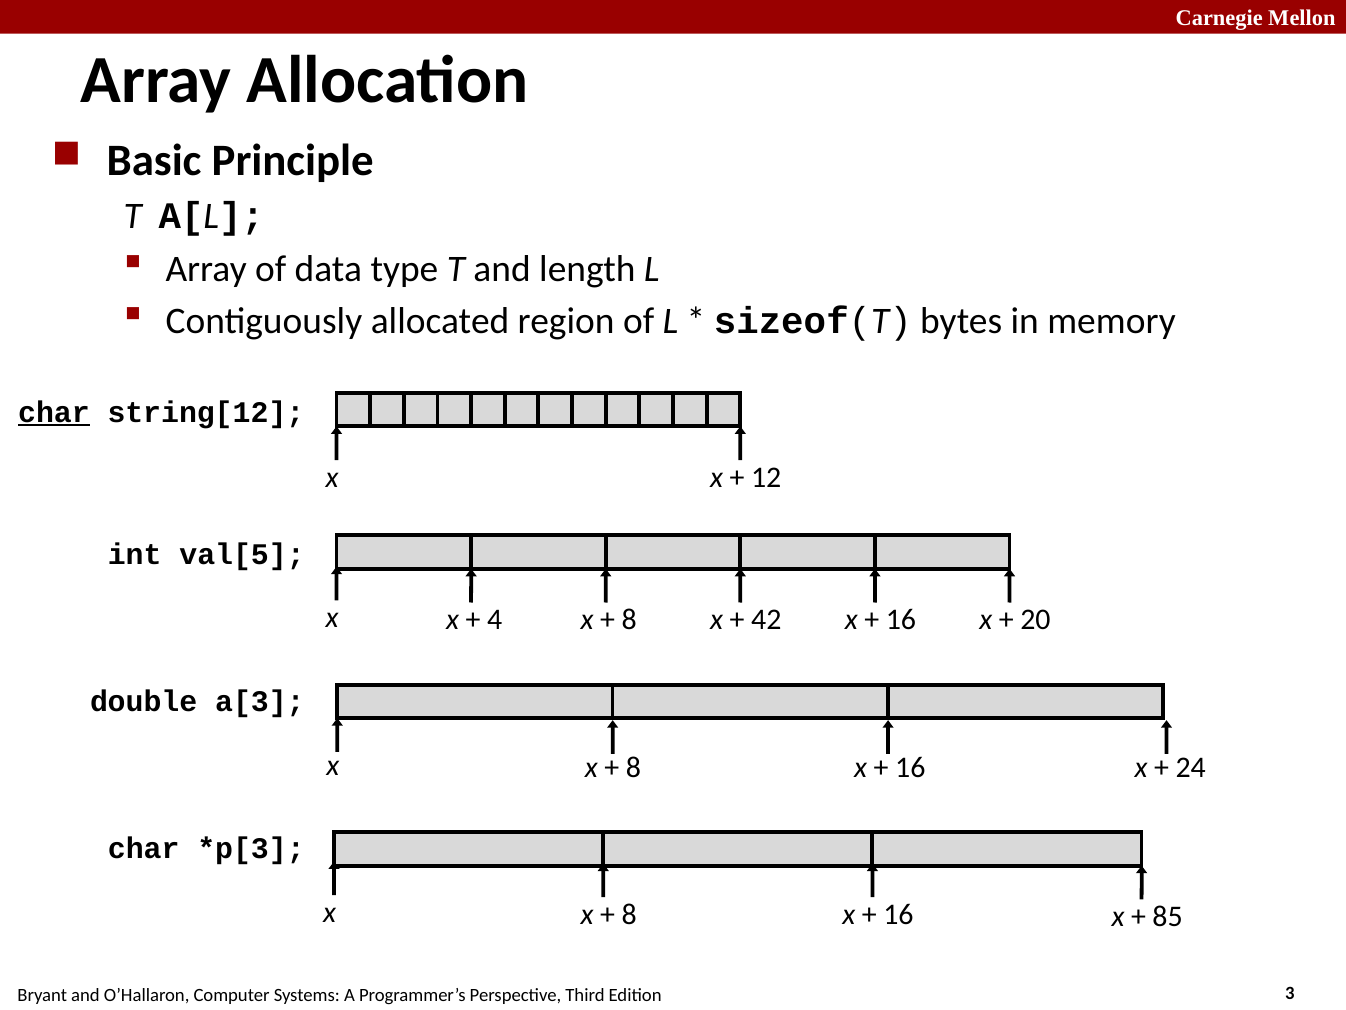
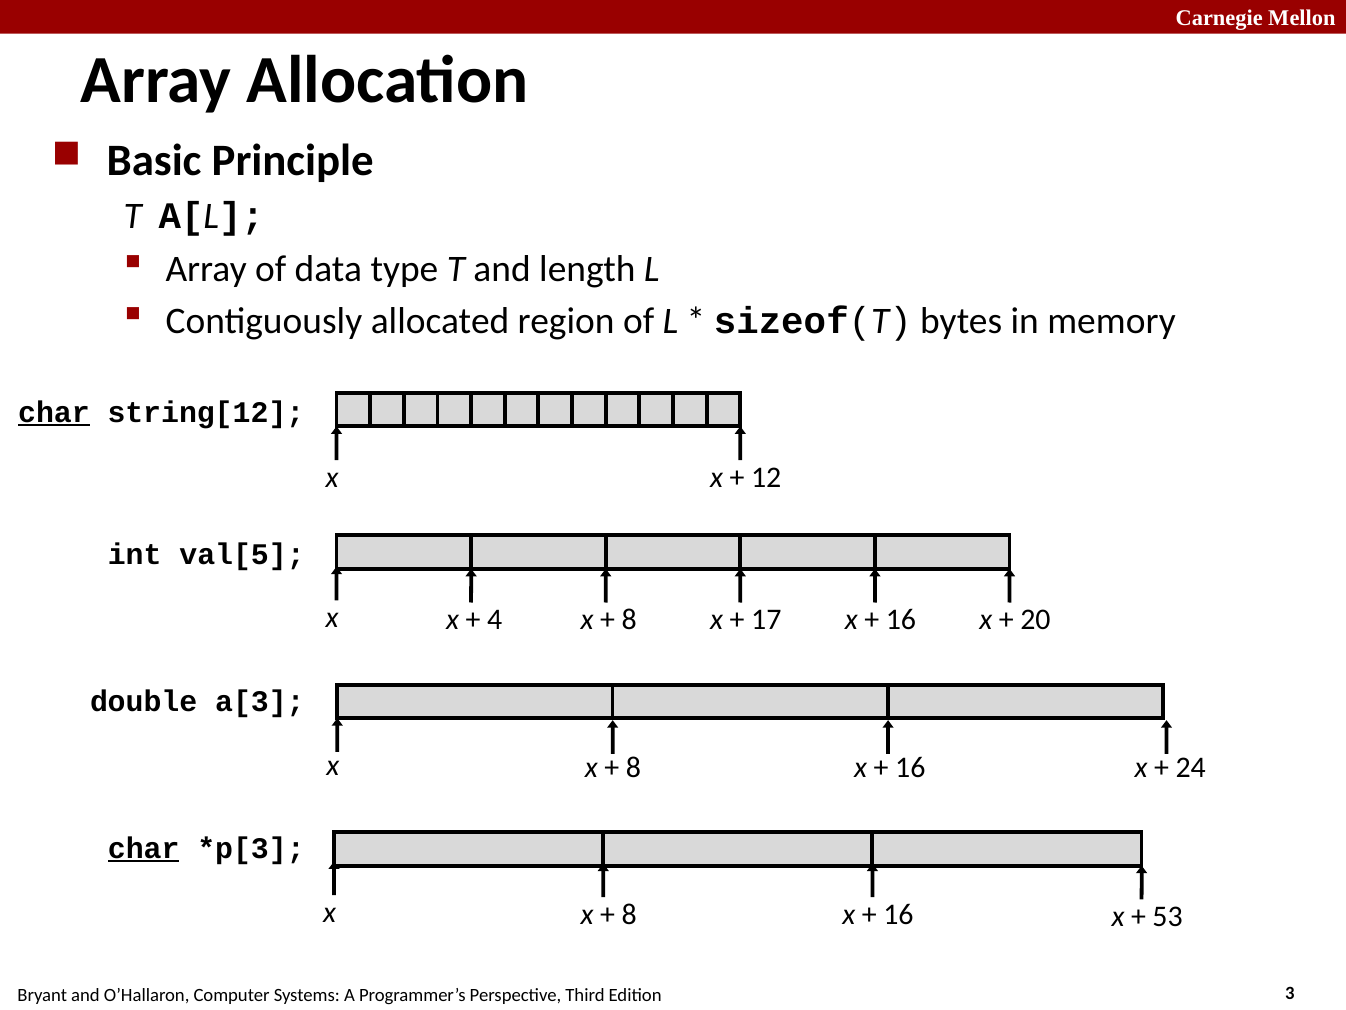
42: 42 -> 17
char at (144, 848) underline: none -> present
85: 85 -> 53
